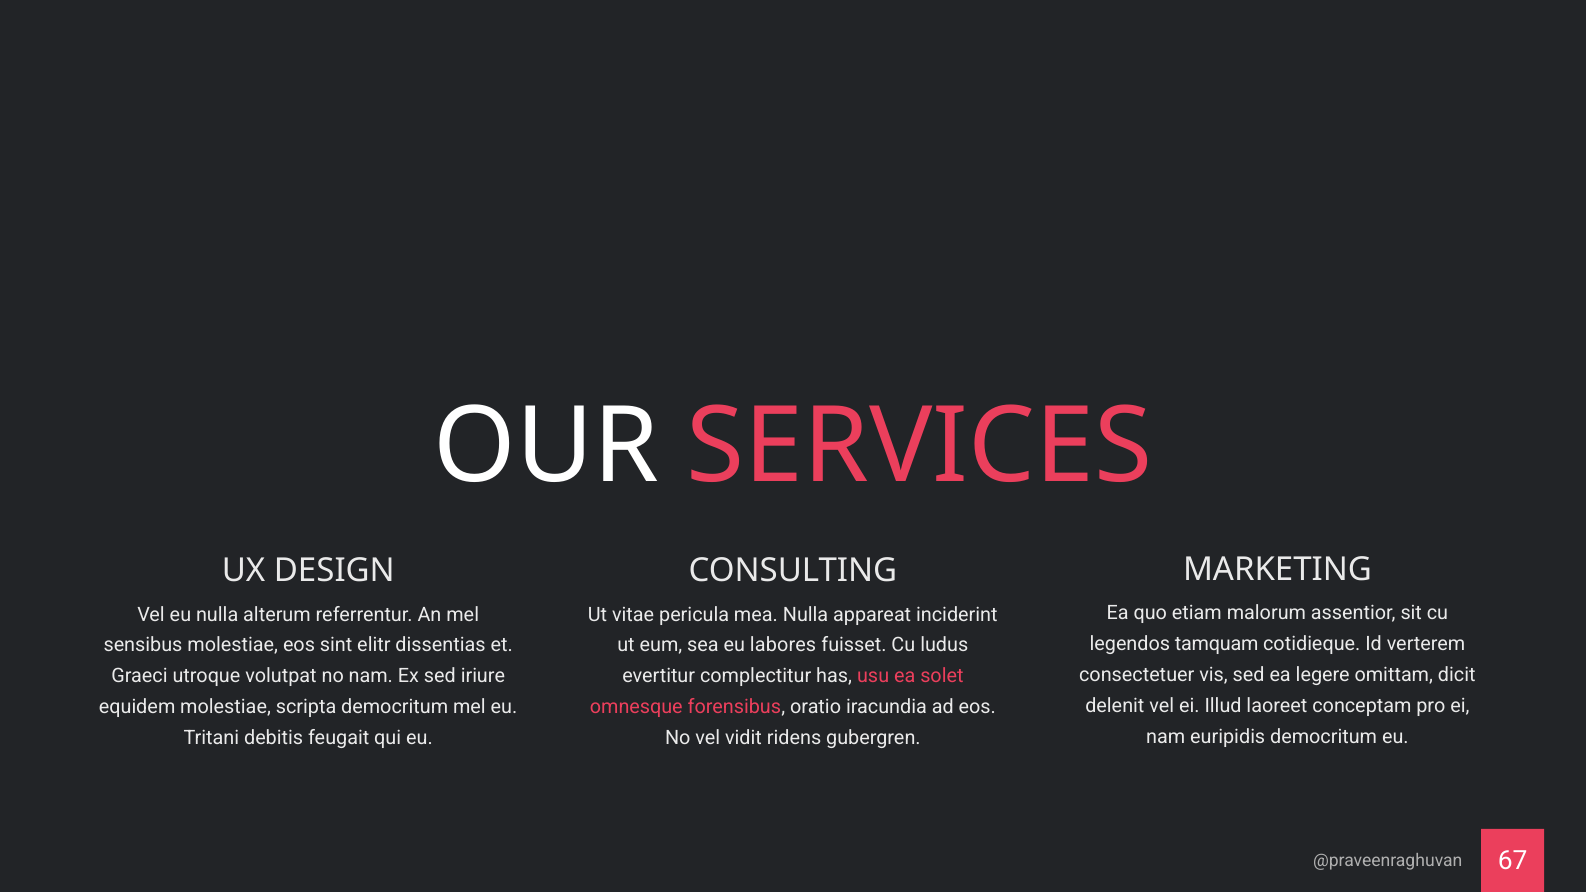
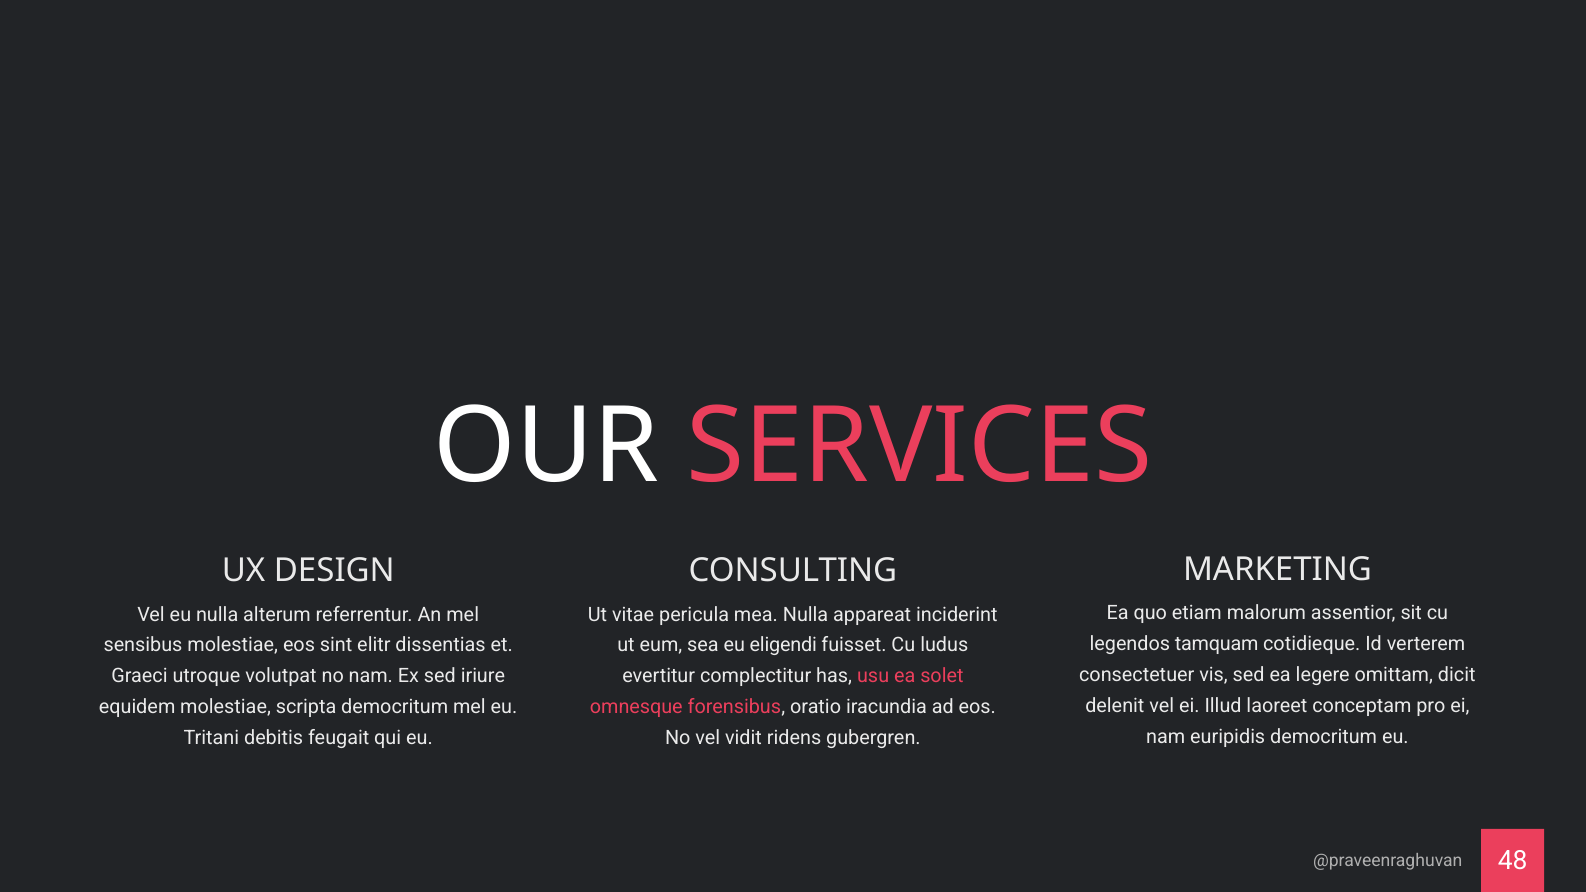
labores: labores -> eligendi
67: 67 -> 48
